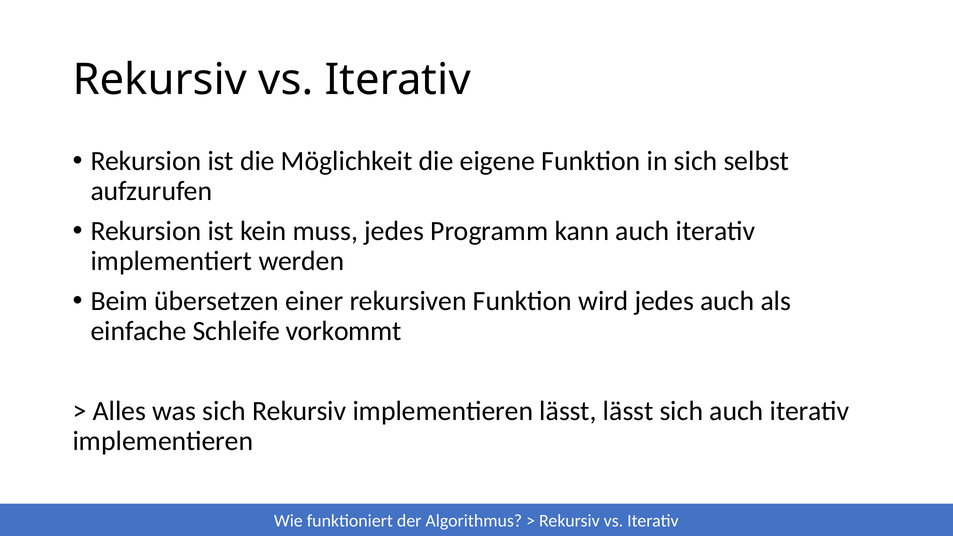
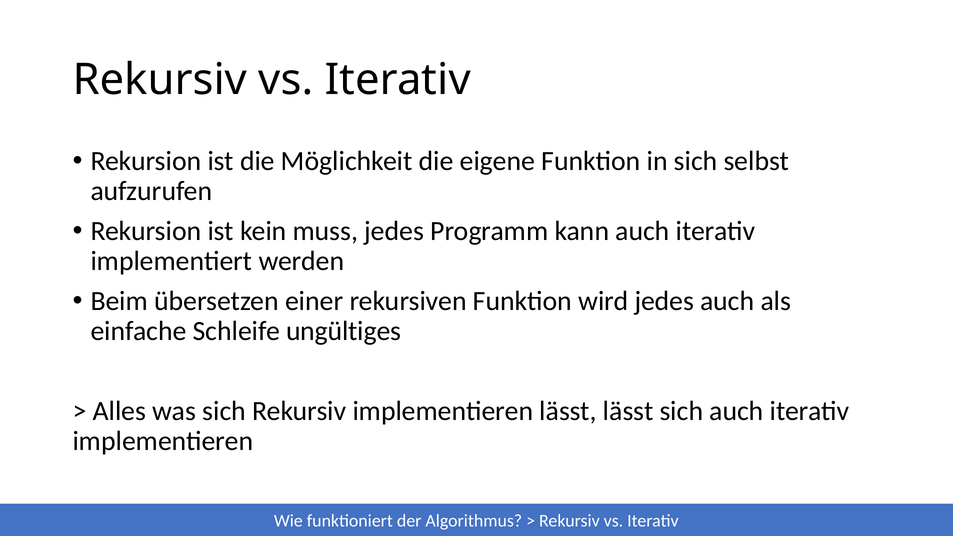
vorkommt: vorkommt -> ungültiges
